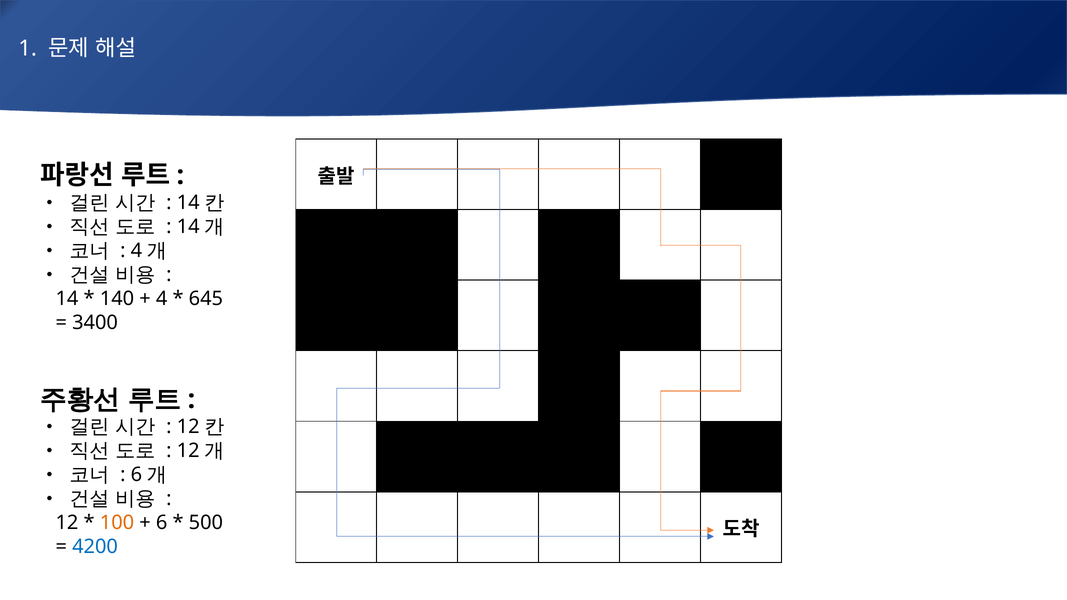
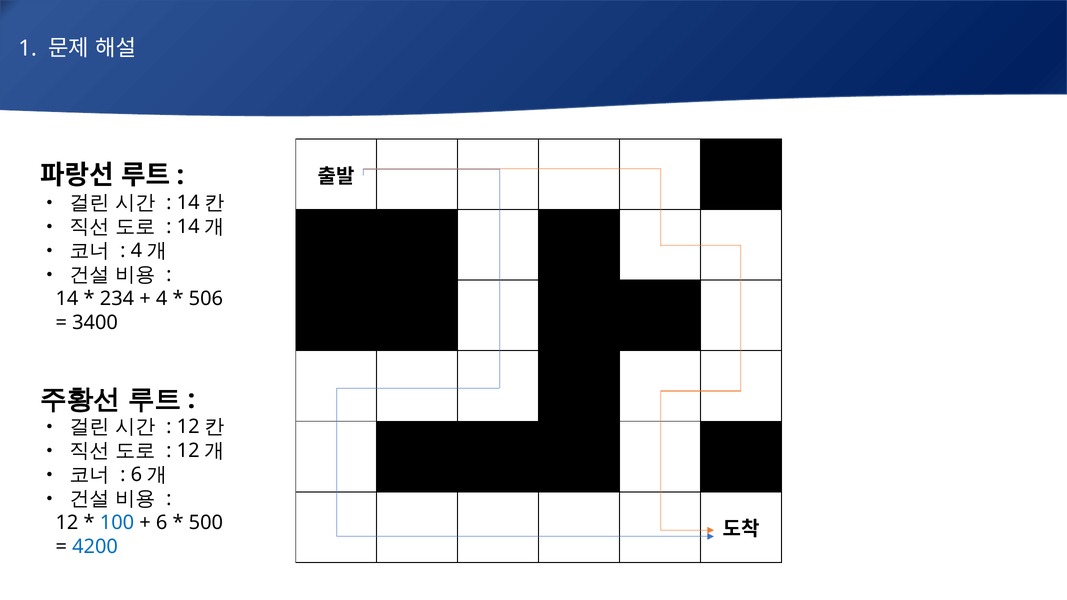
140: 140 -> 234
645: 645 -> 506
100 colour: orange -> blue
